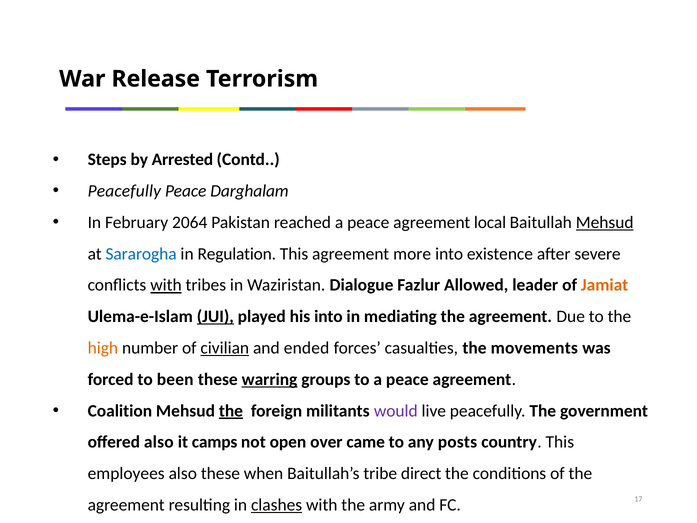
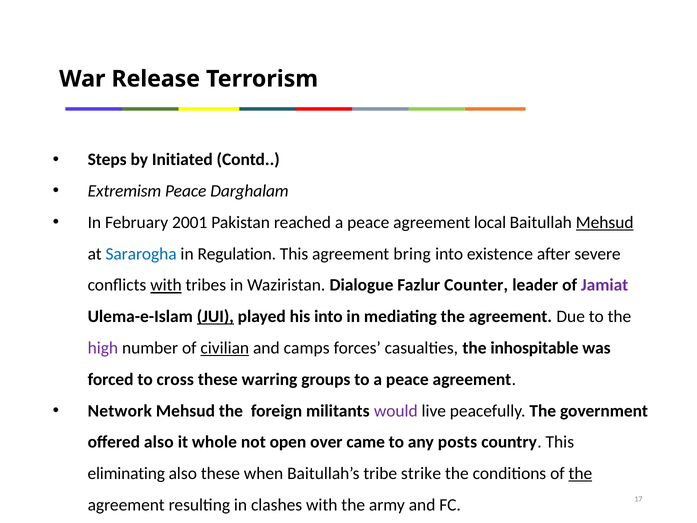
Arrested: Arrested -> Initiated
Peacefully at (124, 191): Peacefully -> Extremism
2064: 2064 -> 2001
more: more -> bring
Allowed: Allowed -> Counter
Jamiat colour: orange -> purple
high colour: orange -> purple
ended: ended -> camps
movements: movements -> inhospitable
been: been -> cross
warring underline: present -> none
Coalition: Coalition -> Network
the at (231, 411) underline: present -> none
camps: camps -> whole
employees: employees -> eliminating
direct: direct -> strike
the at (580, 473) underline: none -> present
clashes underline: present -> none
